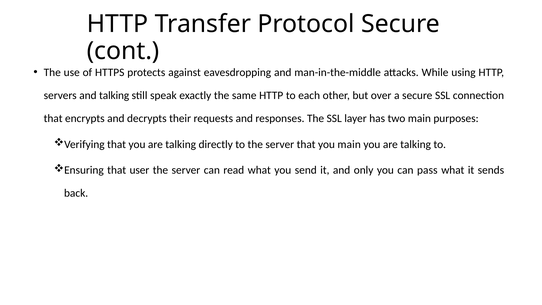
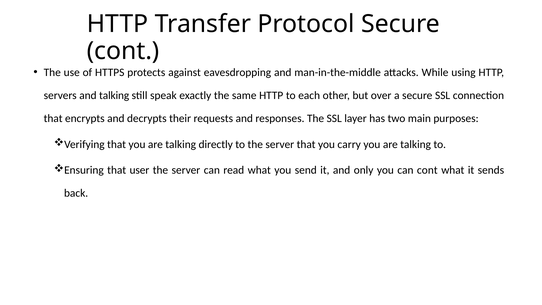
you main: main -> carry
can pass: pass -> cont
